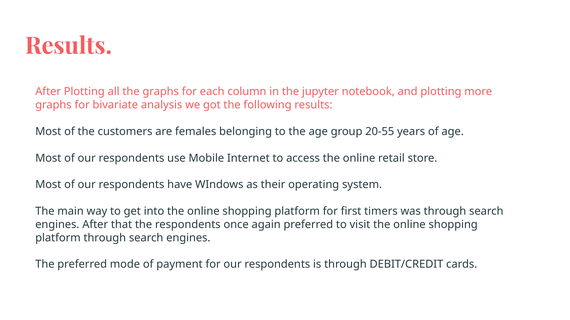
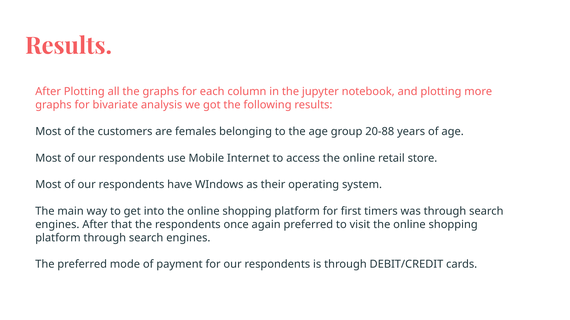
20-55: 20-55 -> 20-88
